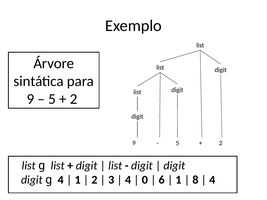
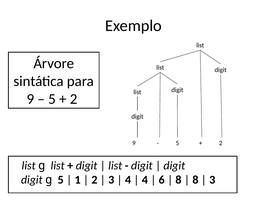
g 4: 4 -> 5
0 at (145, 180): 0 -> 4
1 at (179, 180): 1 -> 8
4 at (212, 180): 4 -> 3
